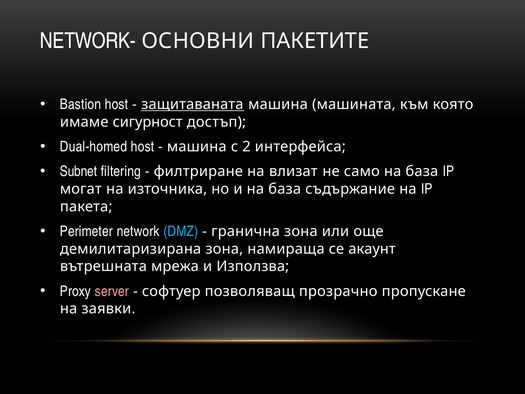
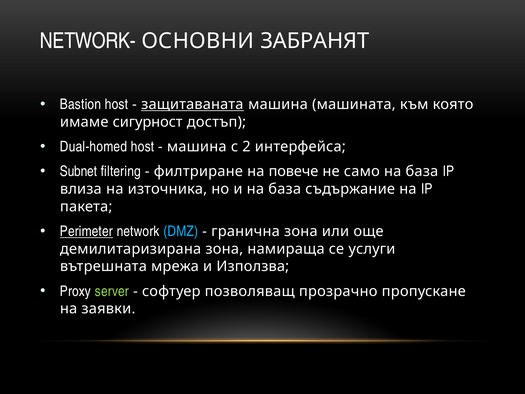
ПАКЕТИТЕ: ПАКЕТИТЕ -> ЗАБРАНЯТ
влизат: влизат -> повече
могат: могат -> влиза
Perimeter underline: none -> present
акаунт: акаунт -> услуги
server colour: pink -> light green
